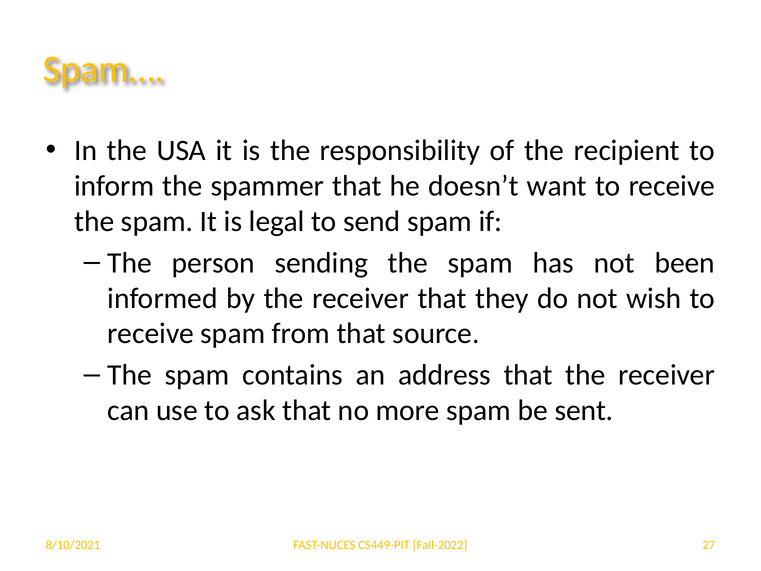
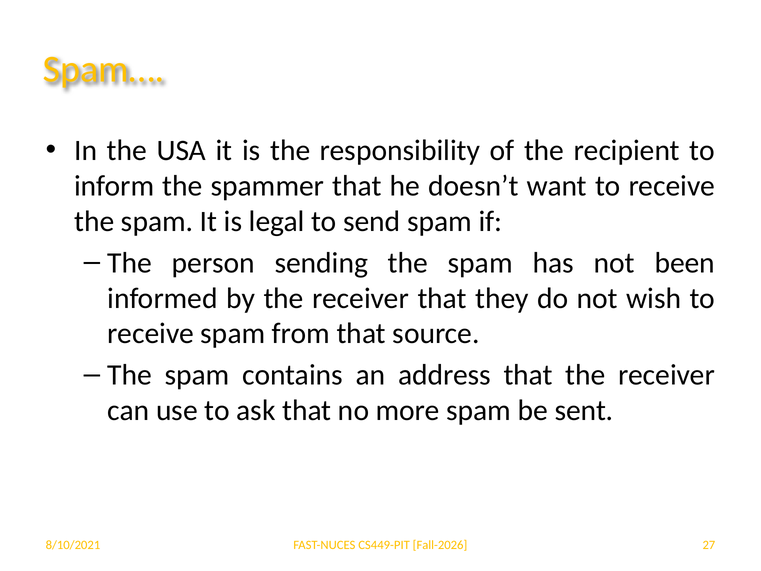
Fall-2022: Fall-2022 -> Fall-2026
